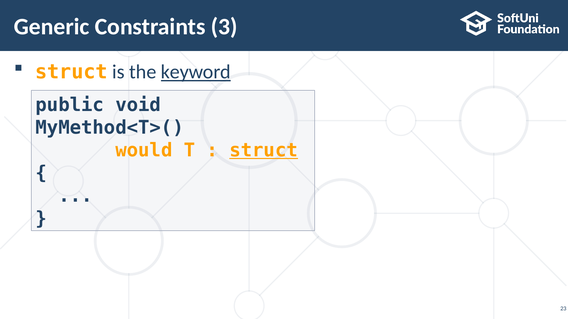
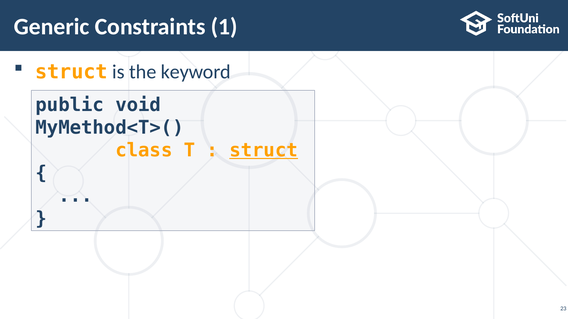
3: 3 -> 1
keyword underline: present -> none
would: would -> class
